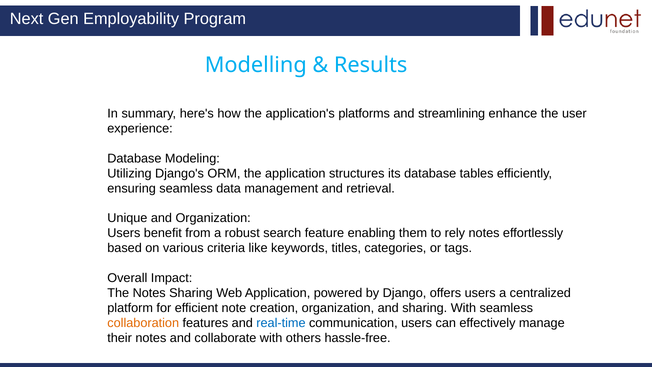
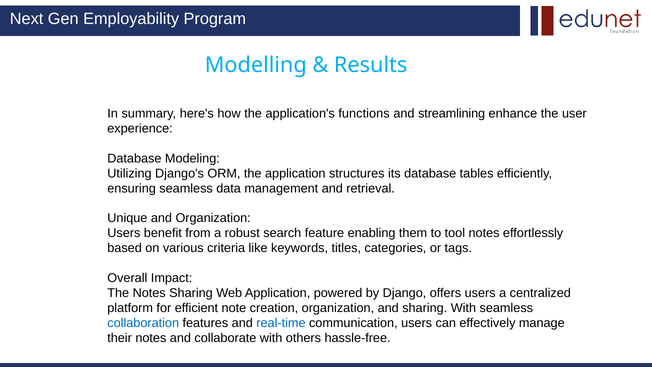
platforms: platforms -> functions
rely: rely -> tool
collaboration colour: orange -> blue
